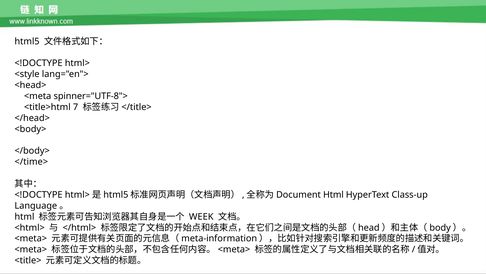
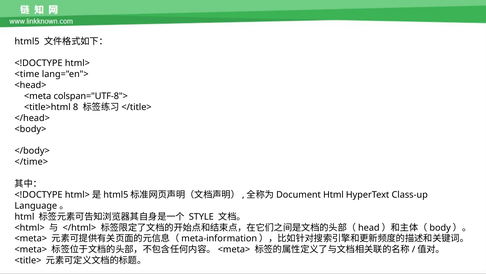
<style: <style -> <time
spinner="UTF-8">: spinner="UTF-8"> -> colspan="UTF-8">
7: 7 -> 8
WEEK: WEEK -> STYLE
